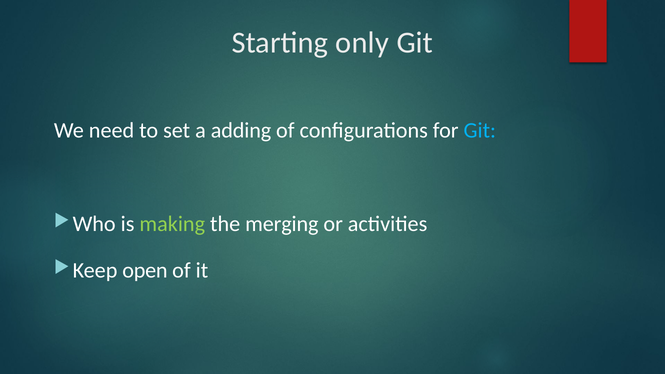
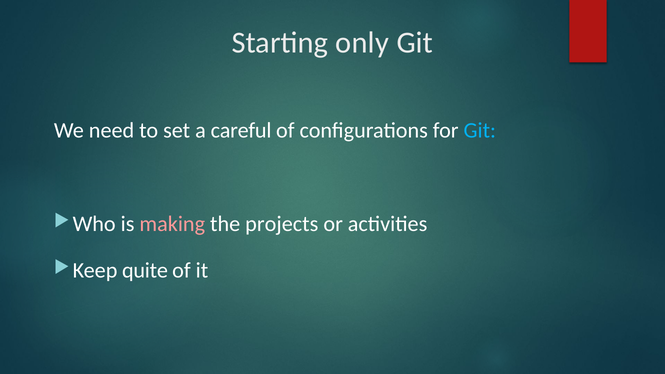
adding: adding -> careful
making colour: light green -> pink
merging: merging -> projects
open: open -> quite
